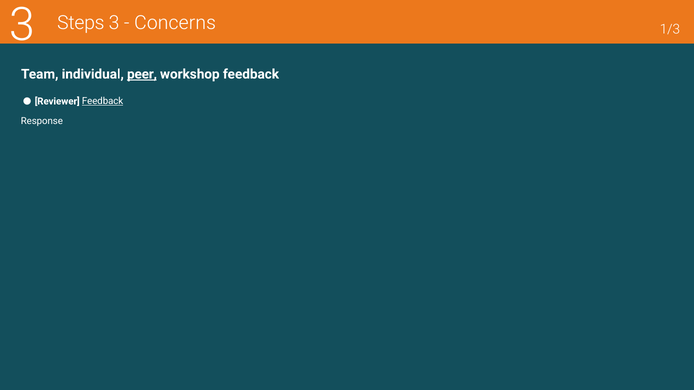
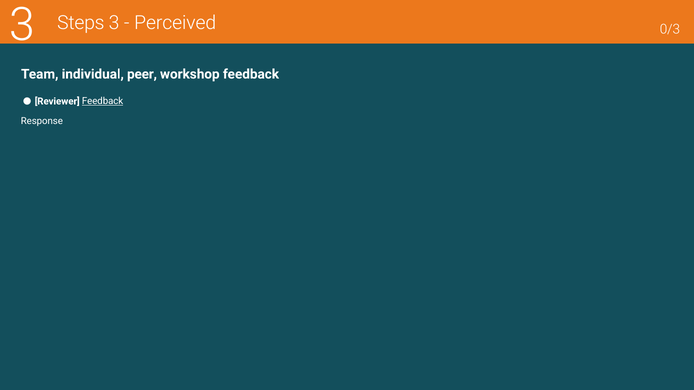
Concerns: Concerns -> Perceived
1/3: 1/3 -> 0/3
peer underline: present -> none
